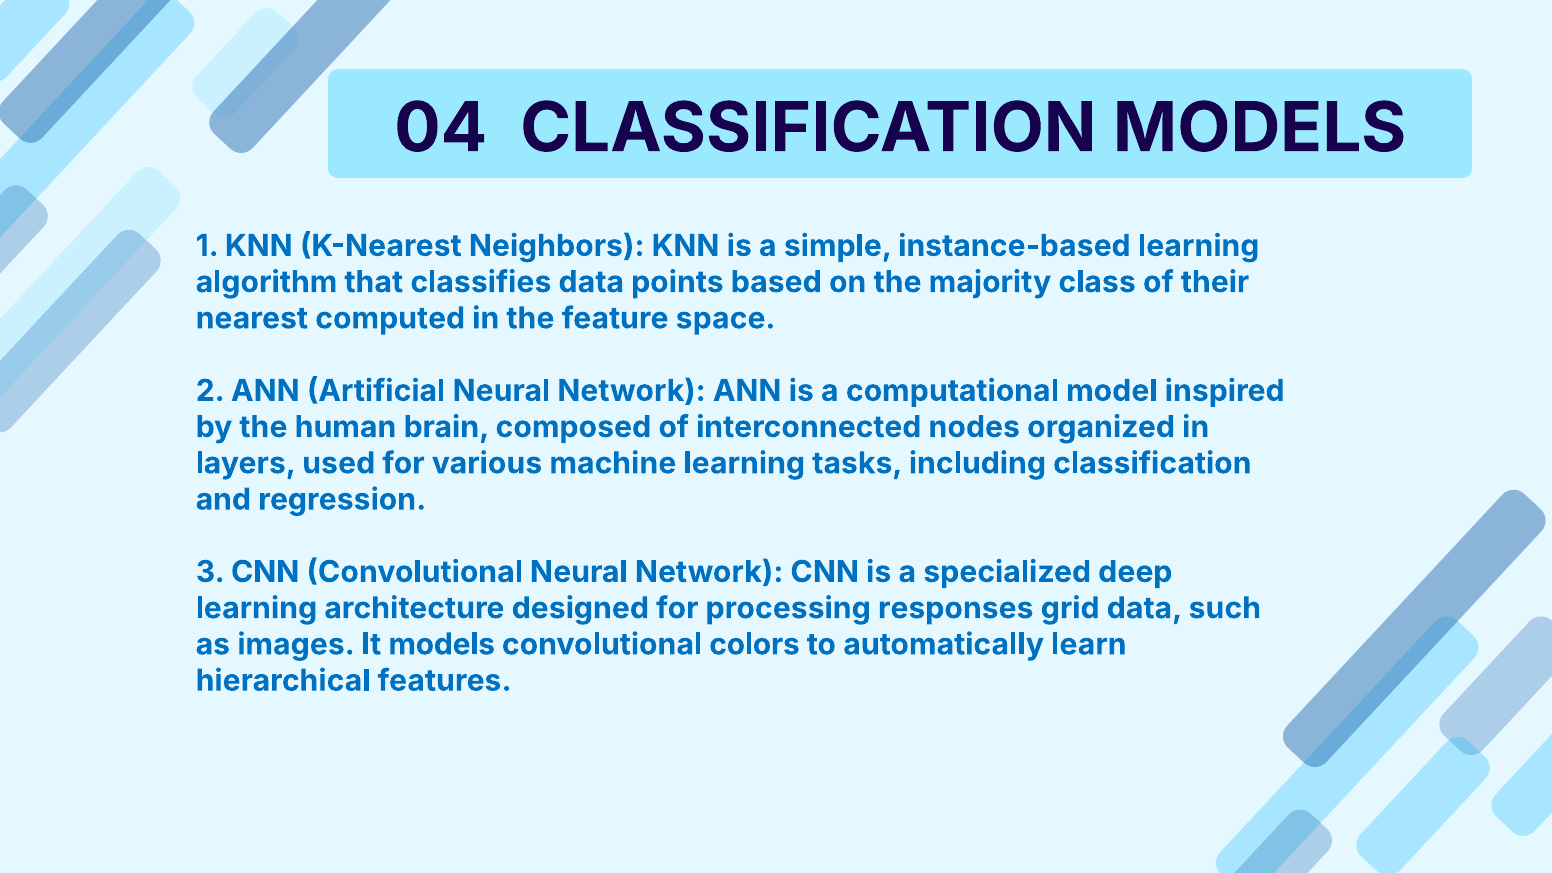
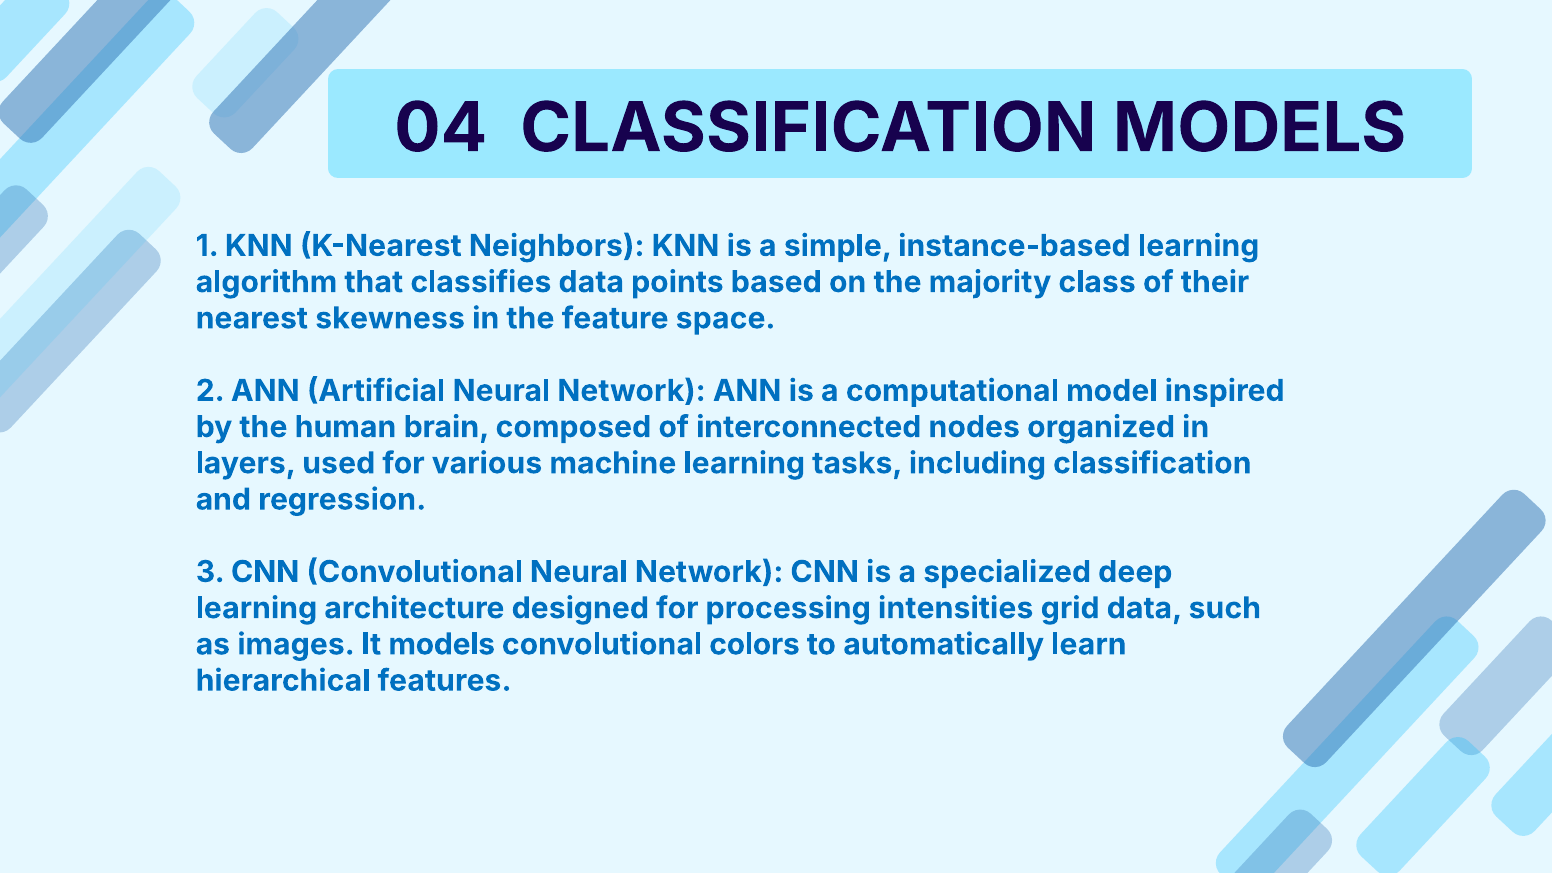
computed: computed -> skewness
responses: responses -> intensities
